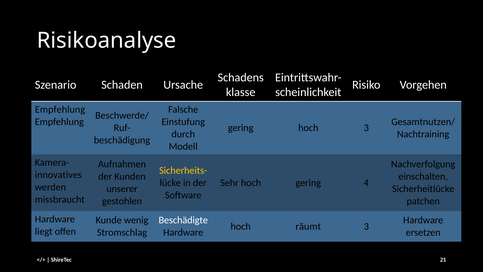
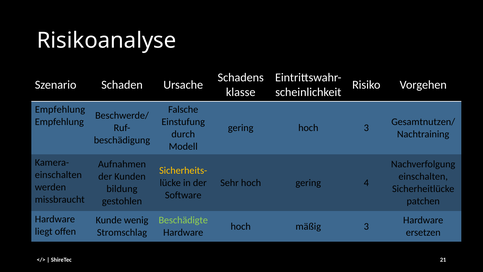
innovatives at (58, 175): innovatives -> einschalten
unserer: unserer -> bildung
Beschädigte colour: white -> light green
räumt: räumt -> mäßig
